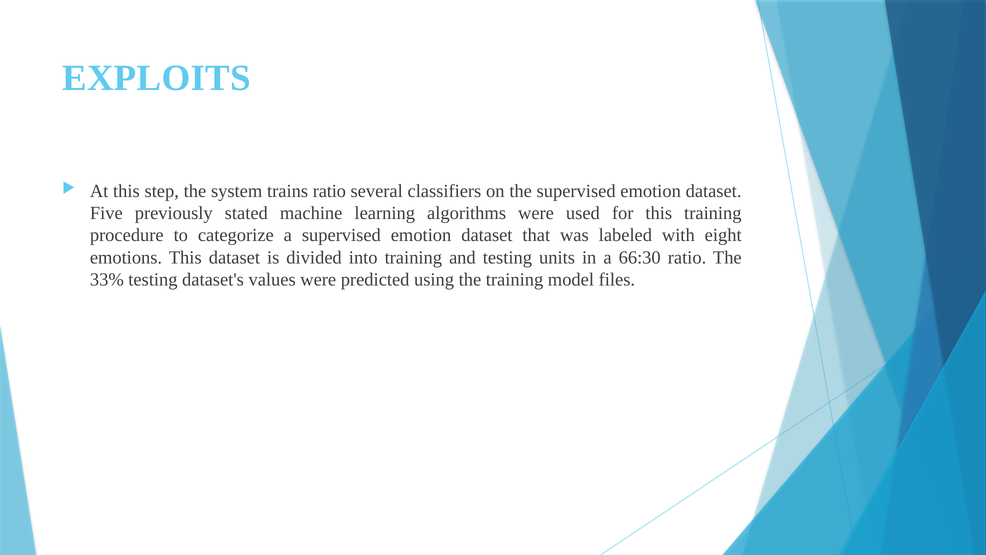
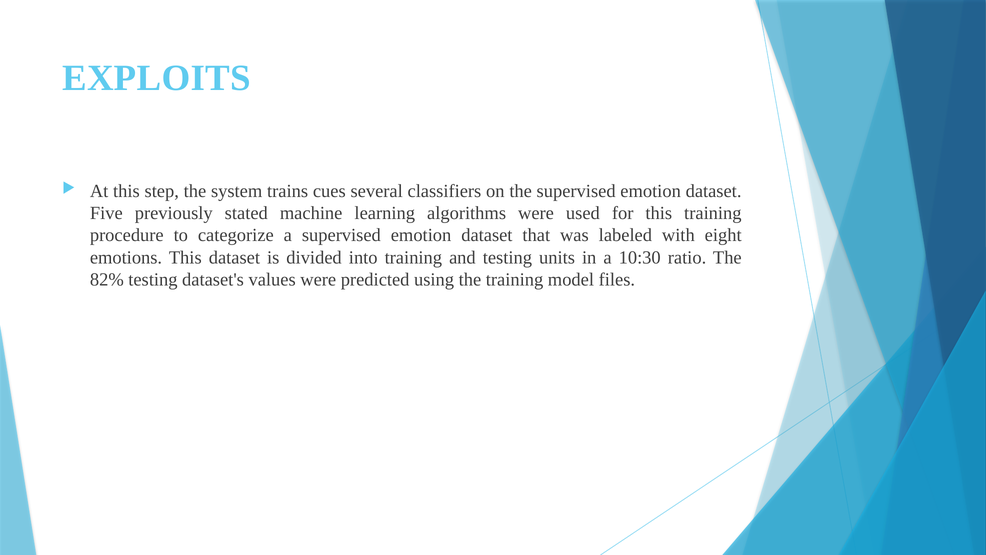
trains ratio: ratio -> cues
66:30: 66:30 -> 10:30
33%: 33% -> 82%
